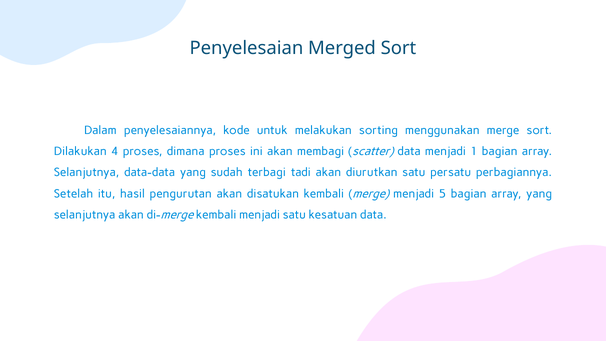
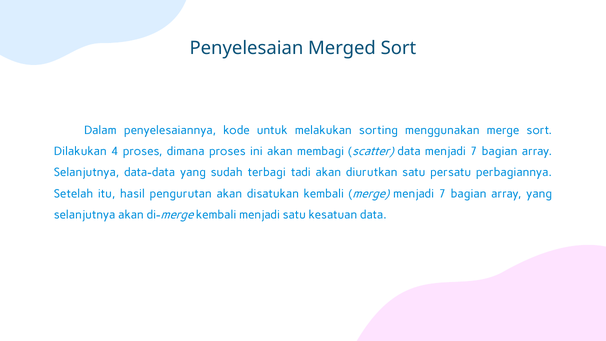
data menjadi 1: 1 -> 7
merge menjadi 5: 5 -> 7
